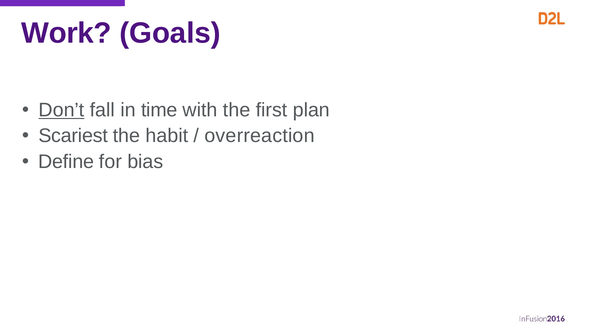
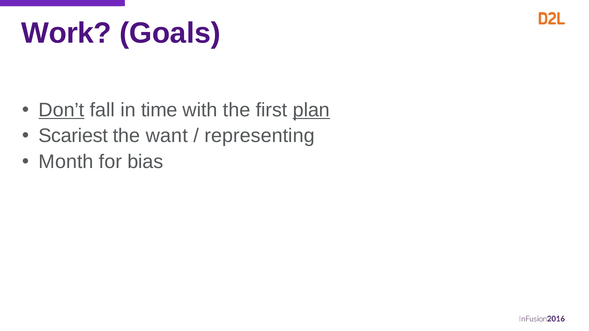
plan underline: none -> present
habit: habit -> want
overreaction: overreaction -> representing
Define: Define -> Month
